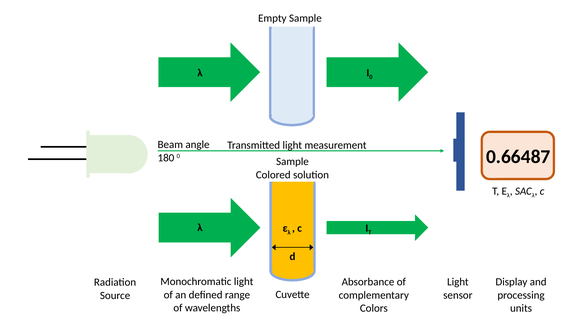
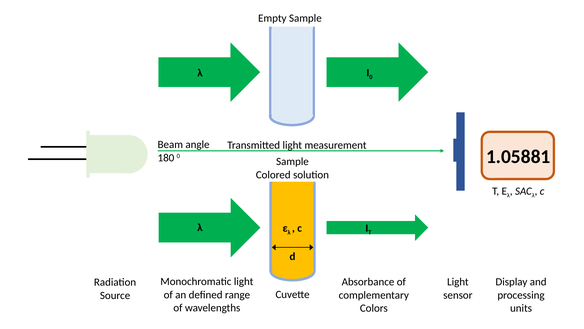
0.66487: 0.66487 -> 1.05881
